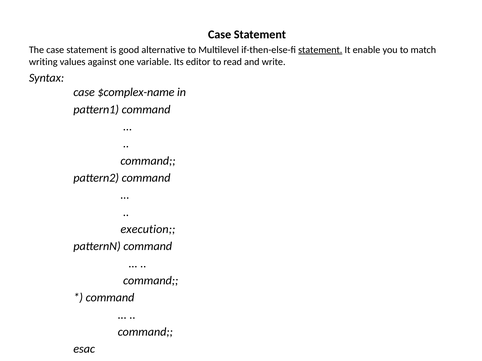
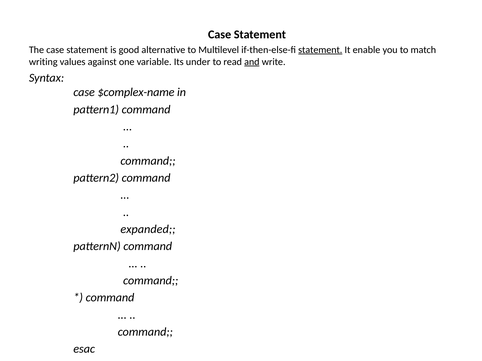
editor: editor -> under
and underline: none -> present
execution: execution -> expanded
